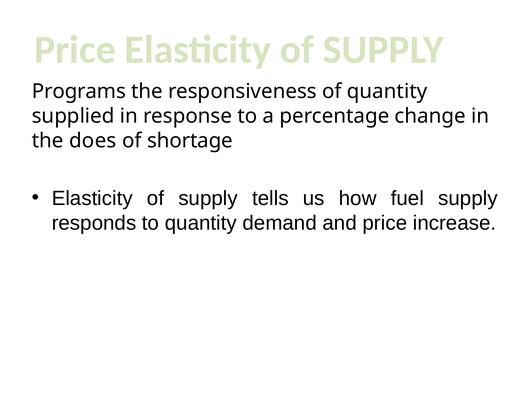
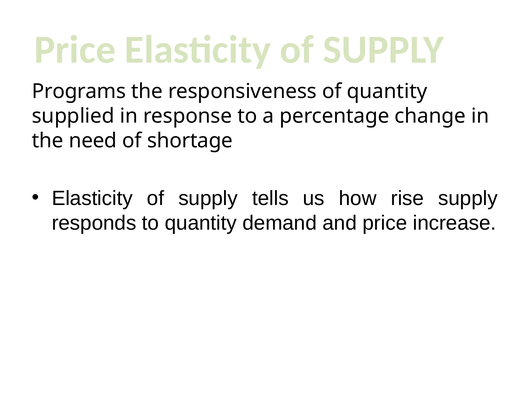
does: does -> need
fuel: fuel -> rise
